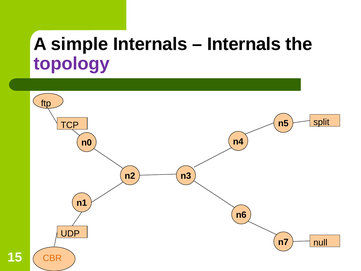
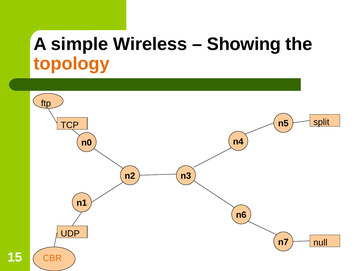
simple Internals: Internals -> Wireless
Internals at (244, 44): Internals -> Showing
topology colour: purple -> orange
